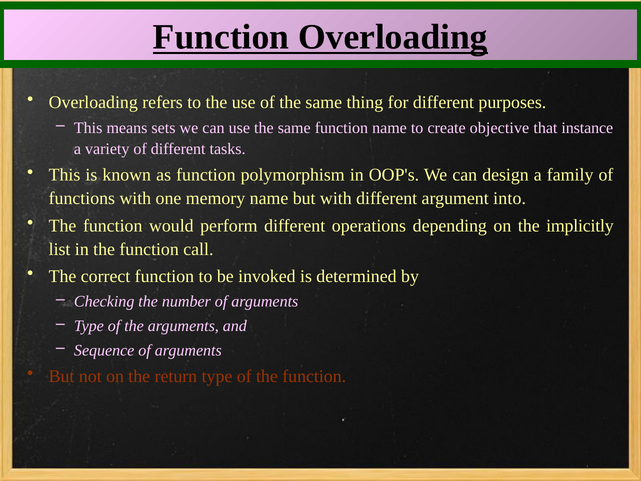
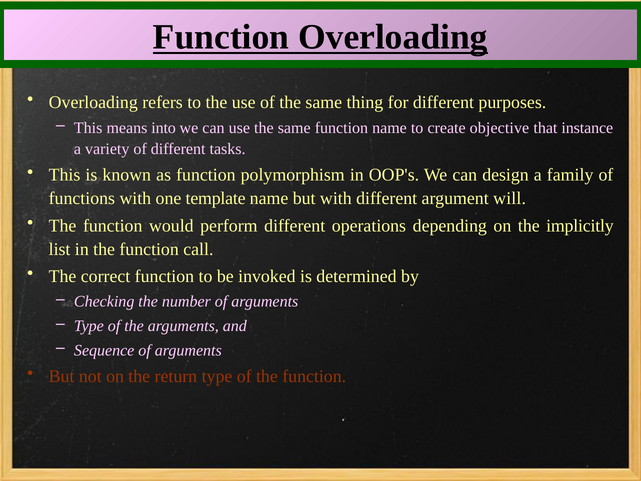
sets: sets -> into
memory: memory -> template
into: into -> will
